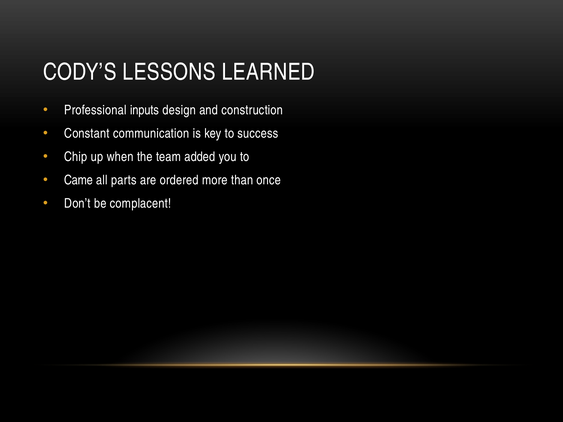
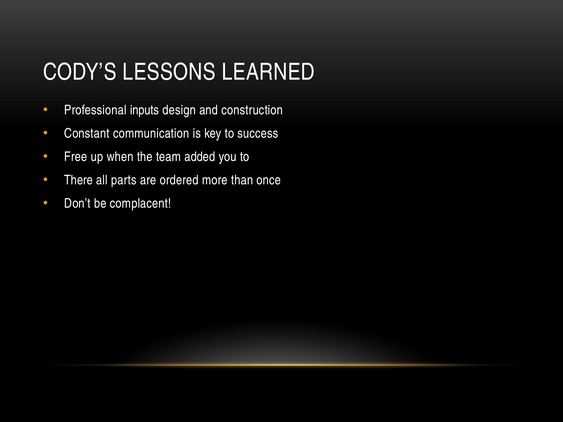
Chip: Chip -> Free
Came: Came -> There
